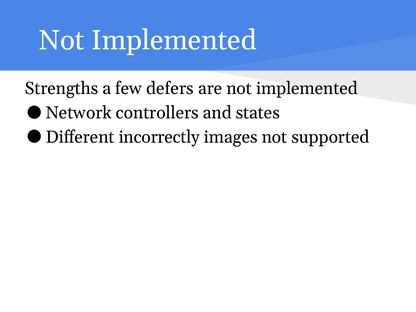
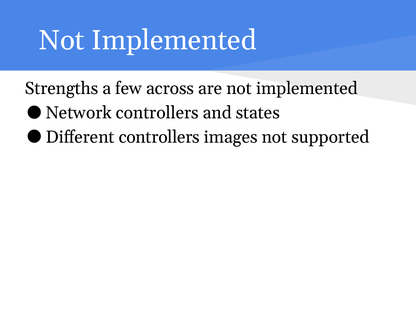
defers: defers -> across
Different incorrectly: incorrectly -> controllers
